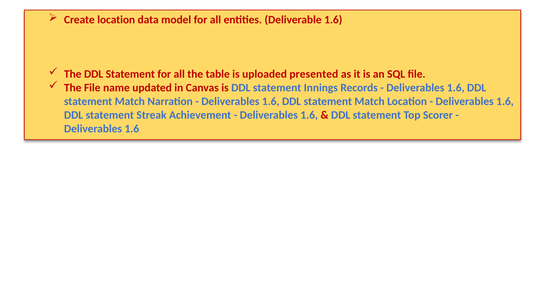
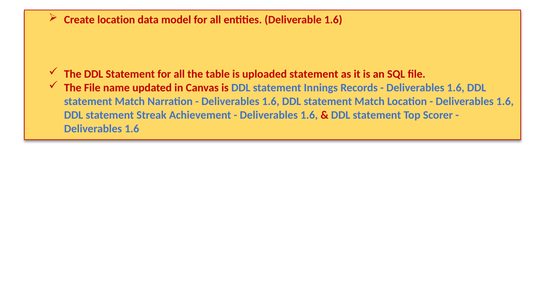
uploaded presented: presented -> statement
